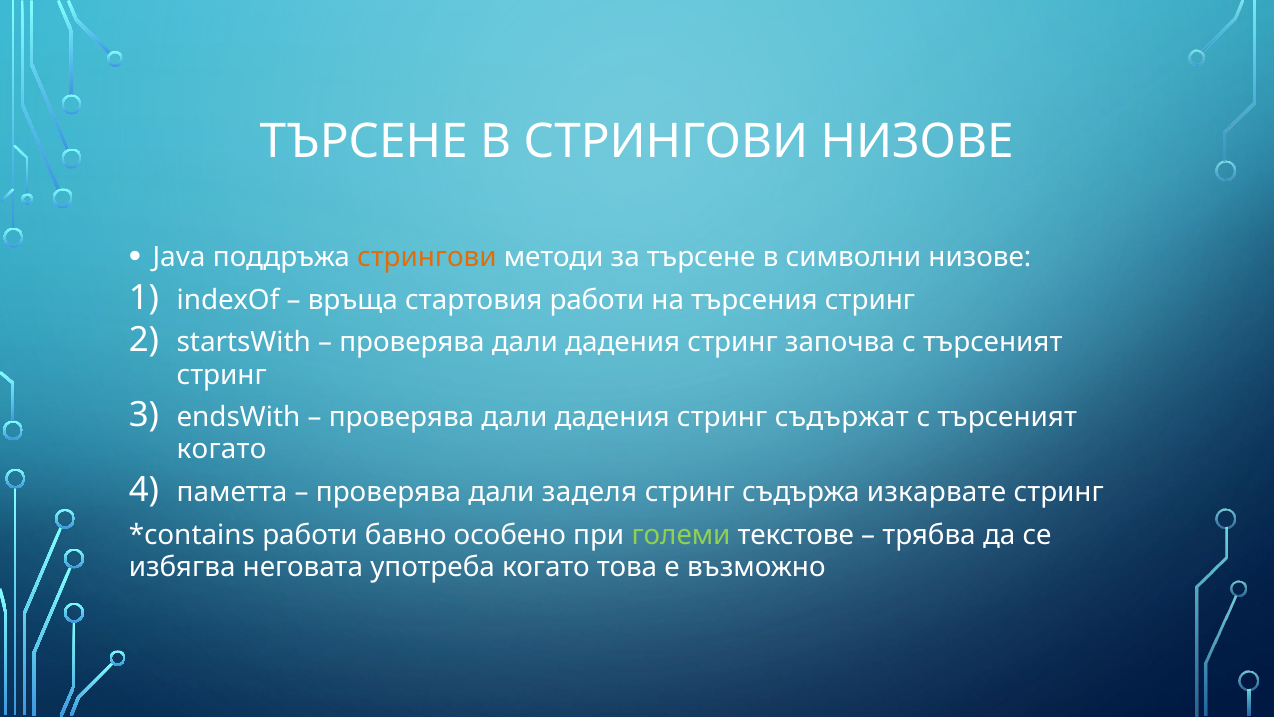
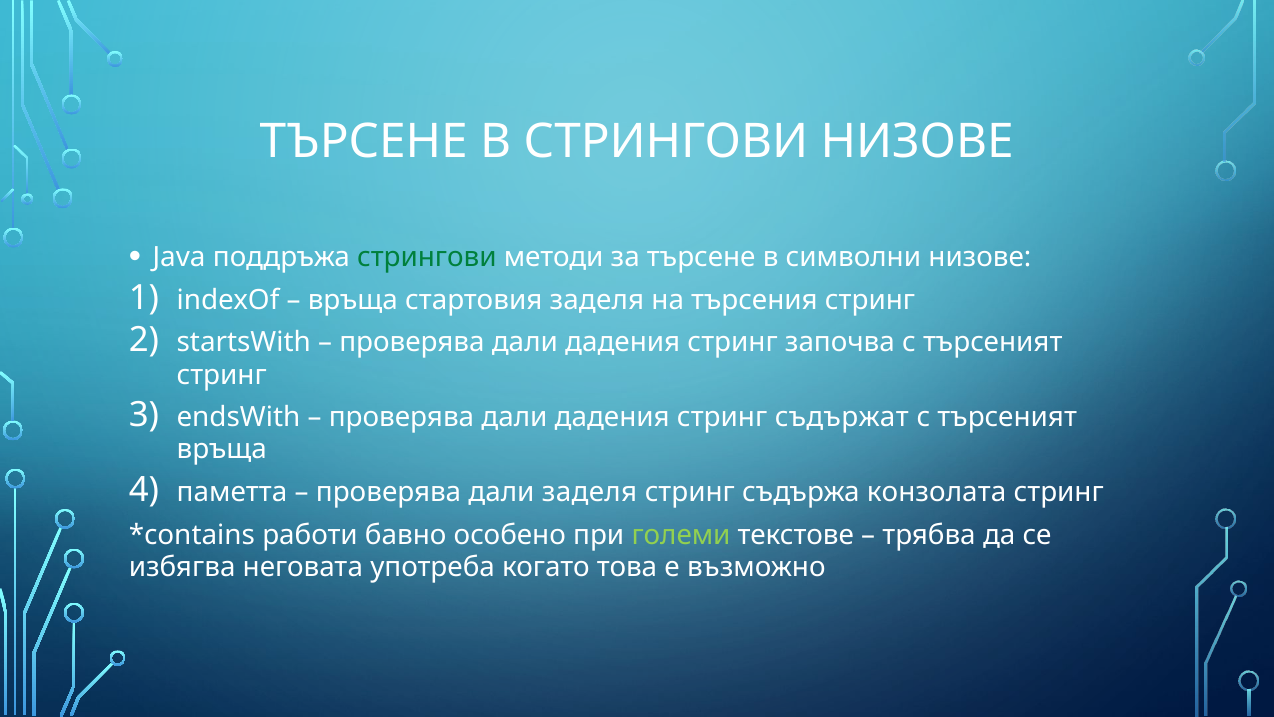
стрингови at (427, 257) colour: orange -> green
стартовия работи: работи -> заделя
когато at (222, 449): когато -> връща
изкарвате: изкарвате -> конзолата
